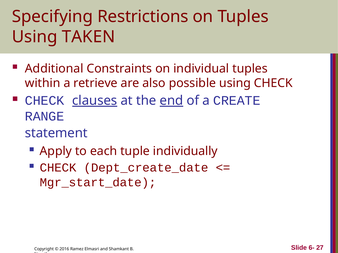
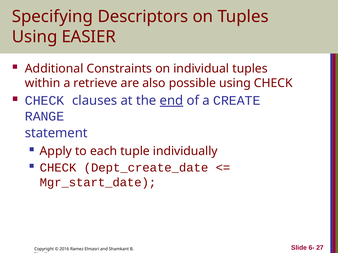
Restrictions: Restrictions -> Descriptors
TAKEN: TAKEN -> EASIER
clauses underline: present -> none
